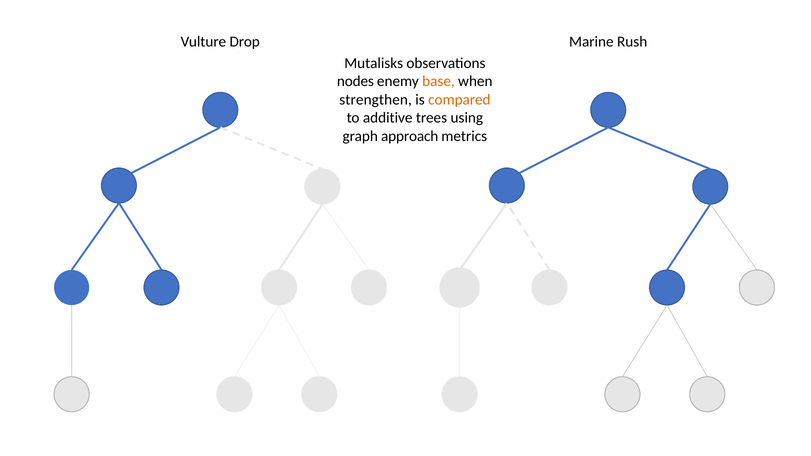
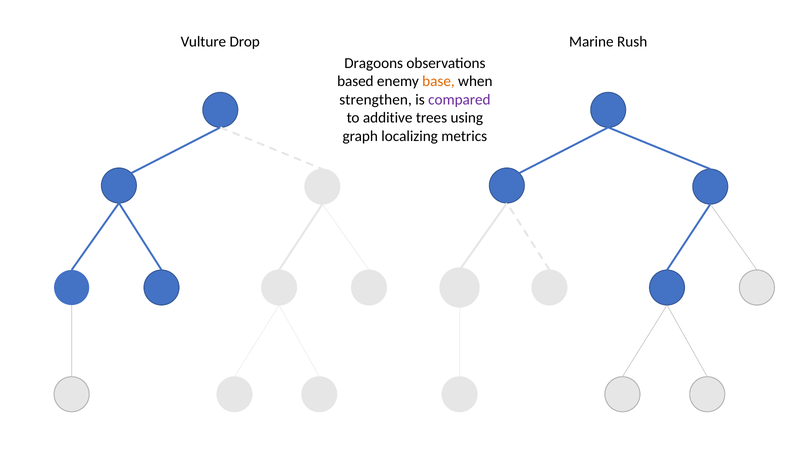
Mutalisks: Mutalisks -> Dragoons
nodes: nodes -> based
compared colour: orange -> purple
approach: approach -> localizing
